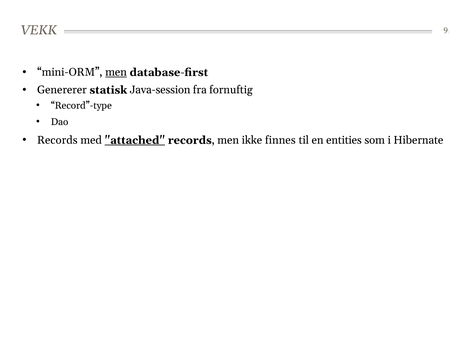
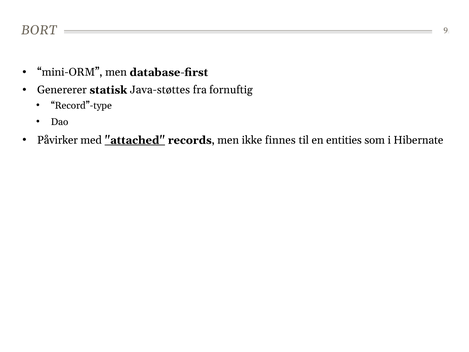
VEKK: VEKK -> BORT
men at (116, 72) underline: present -> none
Java-session: Java-session -> Java-støttes
Records at (57, 140): Records -> Påvirker
